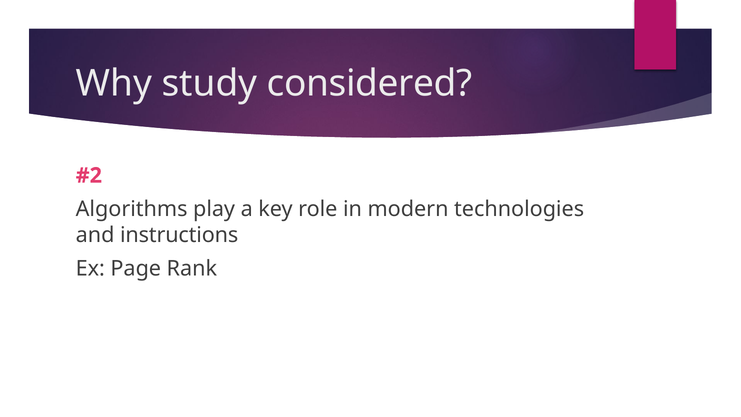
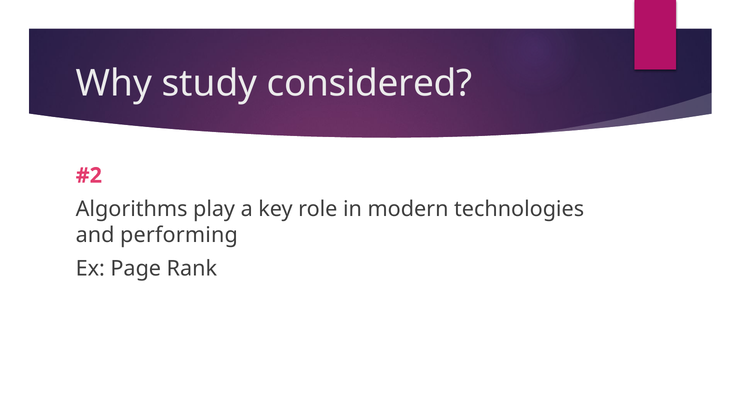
instructions: instructions -> performing
